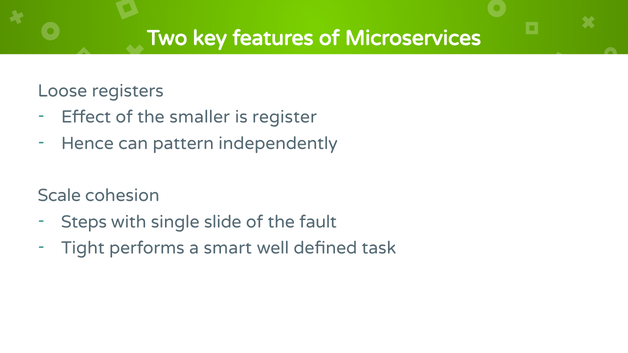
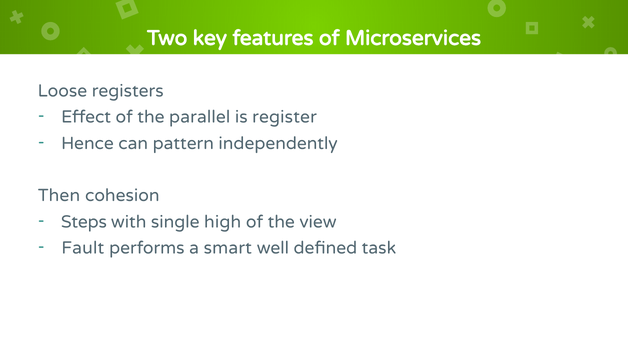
smaller: smaller -> parallel
Scale: Scale -> Then
slide: slide -> high
fault: fault -> view
Tight: Tight -> Fault
